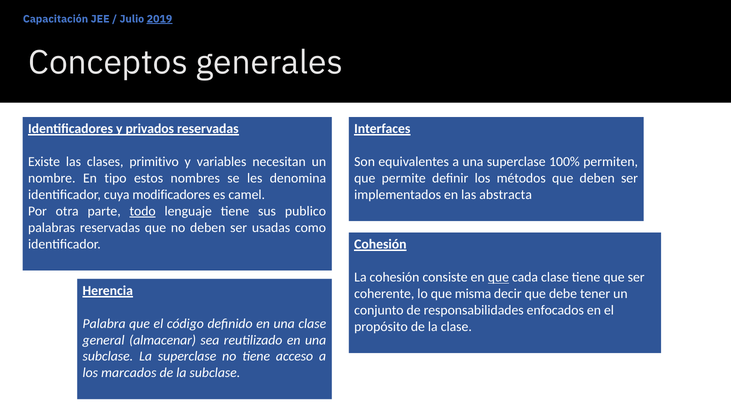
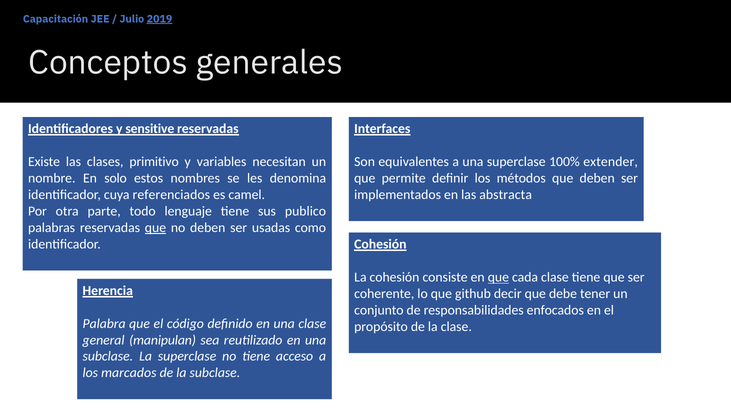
privados: privados -> sensitive
permiten: permiten -> extender
tipo: tipo -> solo
modificadores: modificadores -> referenciados
todo underline: present -> none
que at (155, 228) underline: none -> present
misma: misma -> github
almacenar: almacenar -> manipulan
